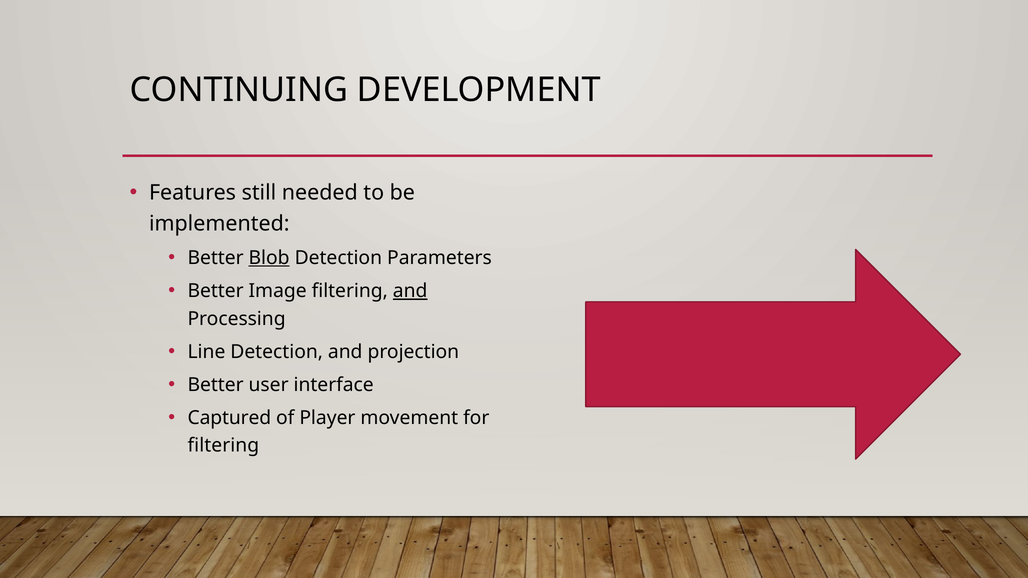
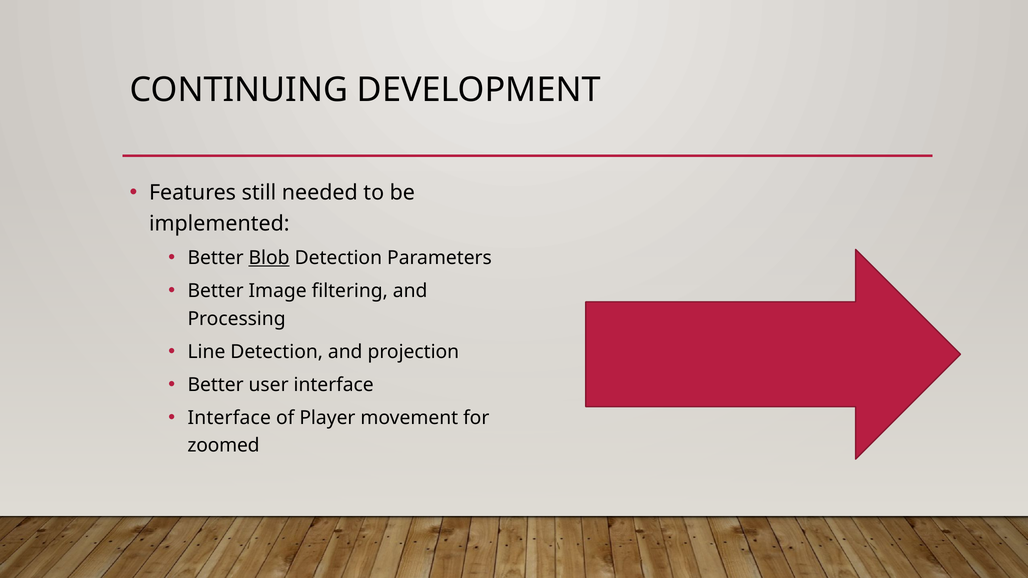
and at (410, 291) underline: present -> none
Captured at (229, 418): Captured -> Interface
filtering at (223, 446): filtering -> zoomed
